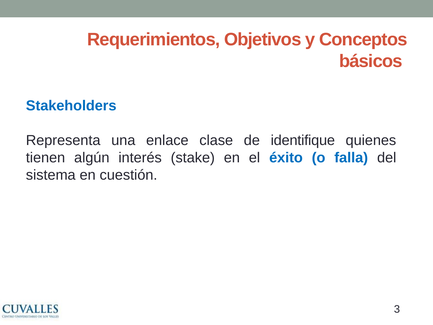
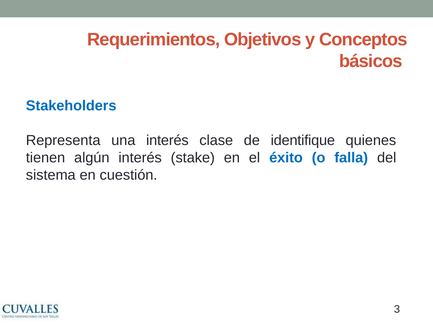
una enlace: enlace -> interés
